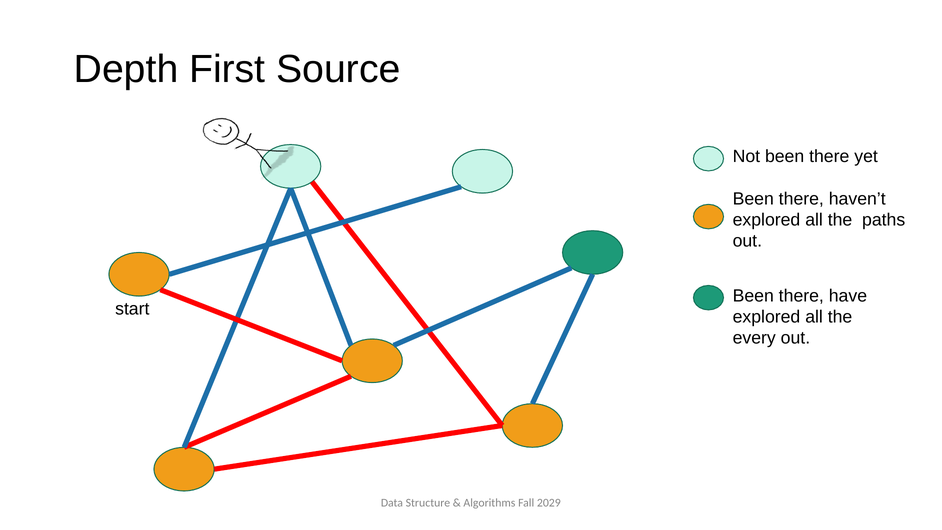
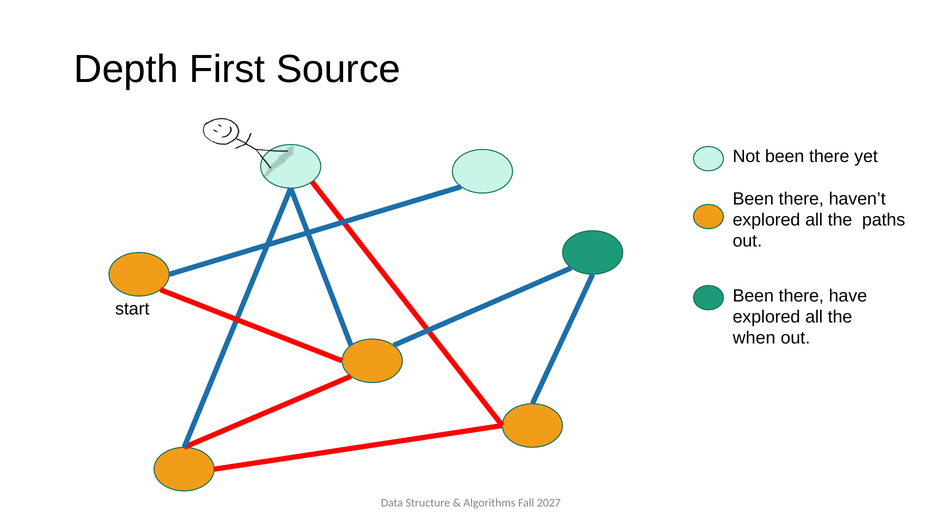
every: every -> when
2029: 2029 -> 2027
